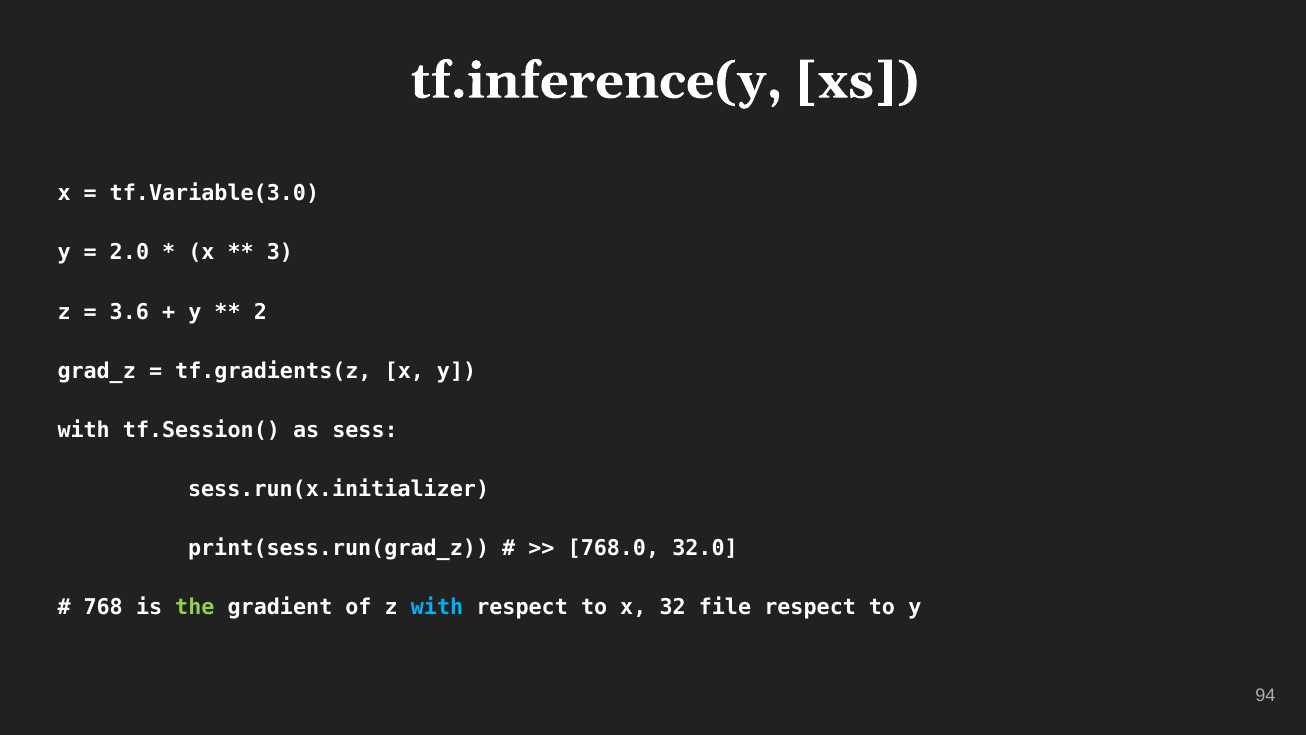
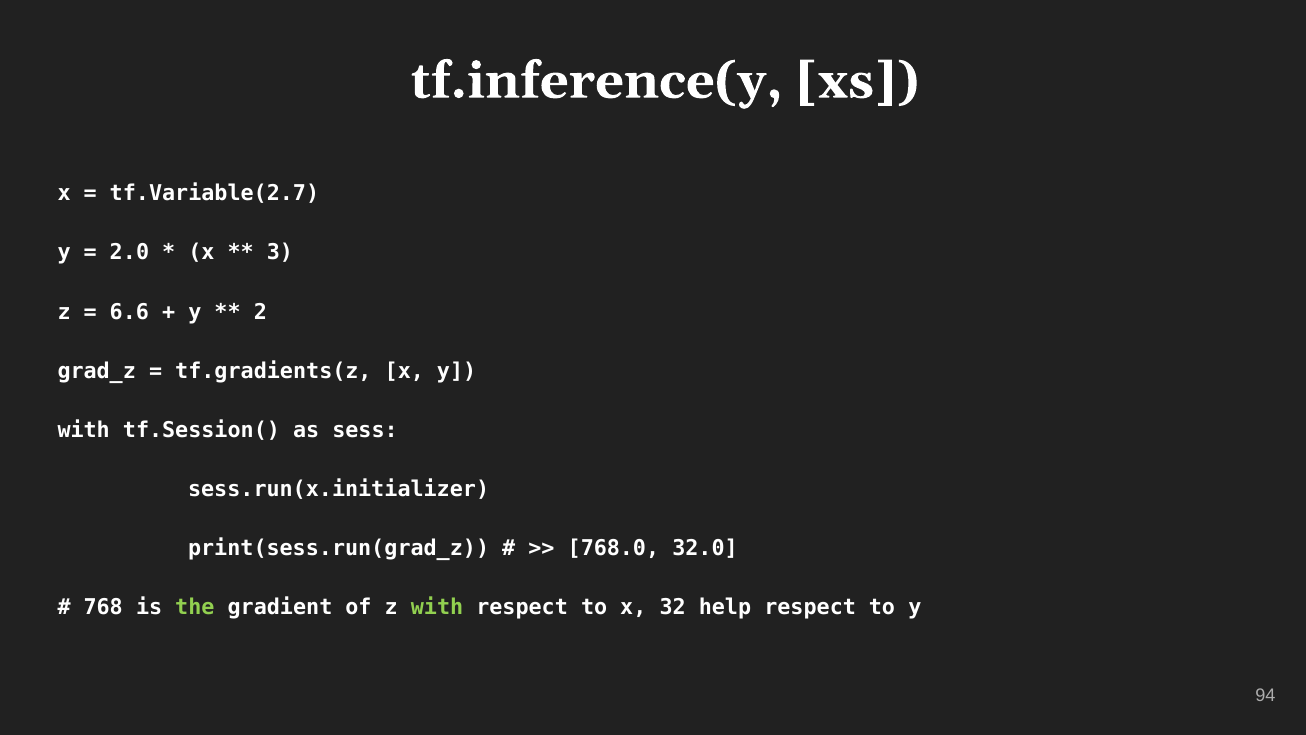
tf.Variable(3.0: tf.Variable(3.0 -> tf.Variable(2.7
3.6: 3.6 -> 6.6
with at (437, 607) colour: light blue -> light green
file: file -> help
